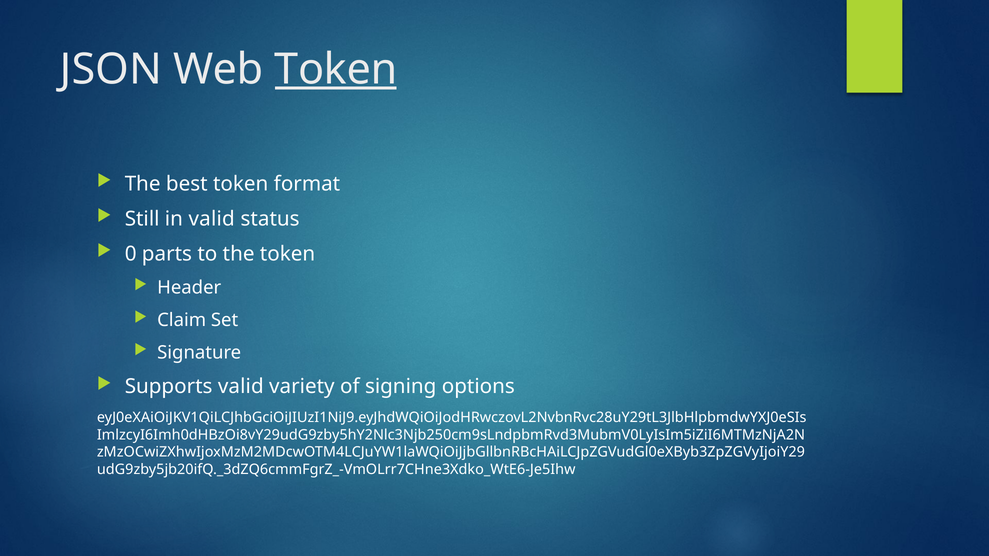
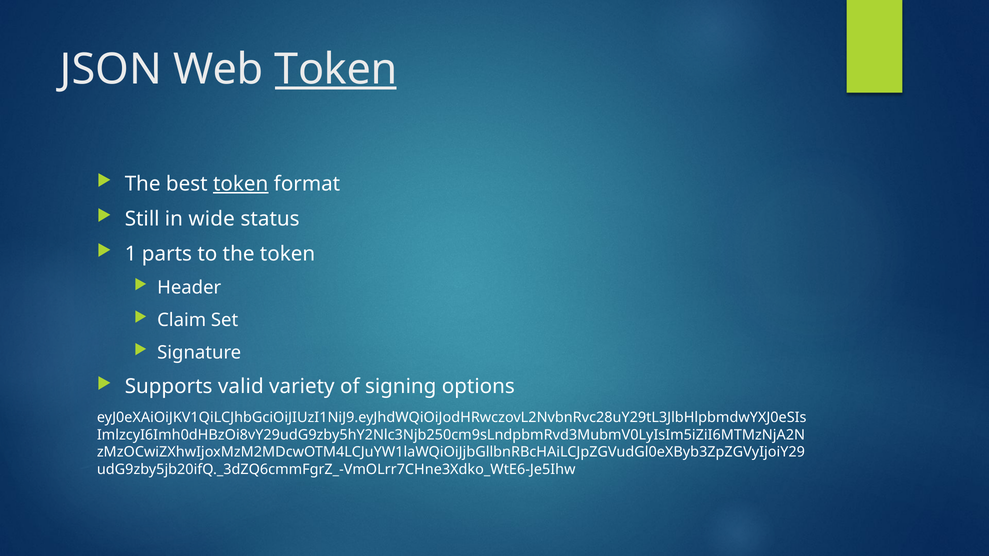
token at (241, 184) underline: none -> present
in valid: valid -> wide
0: 0 -> 1
